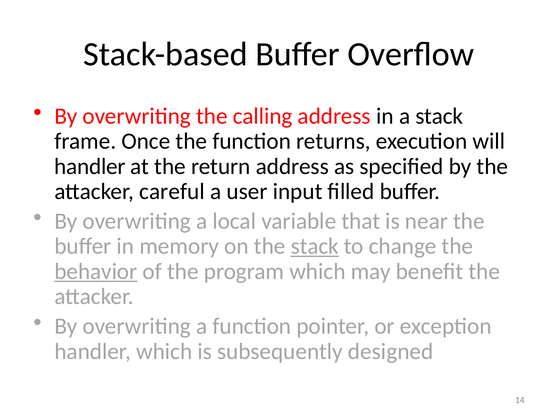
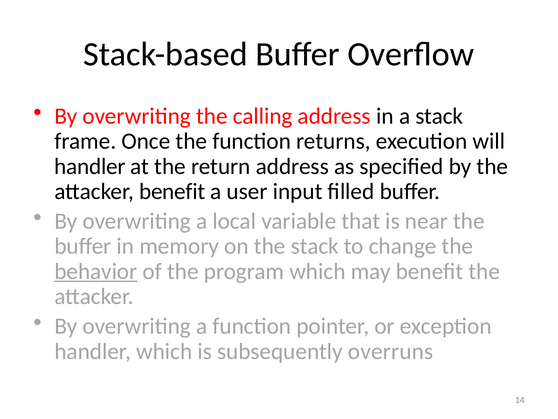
attacker careful: careful -> benefit
stack at (315, 246) underline: present -> none
designed: designed -> overruns
